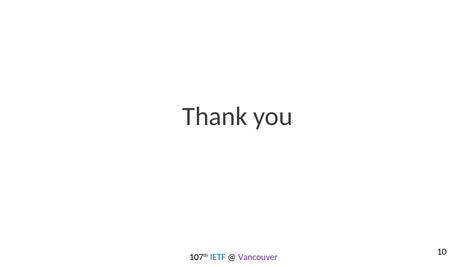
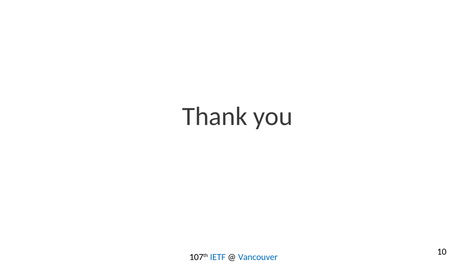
Vancouver colour: purple -> blue
